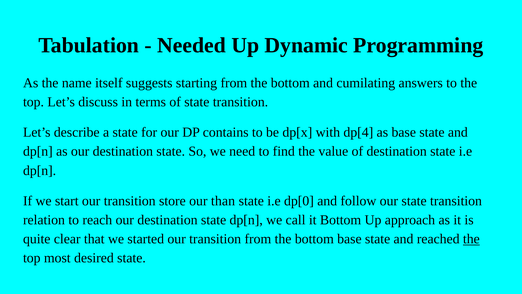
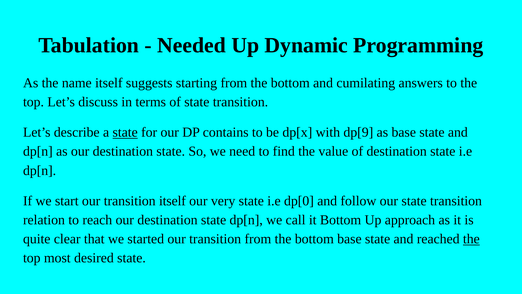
state at (125, 132) underline: none -> present
dp[4: dp[4 -> dp[9
transition store: store -> itself
than: than -> very
